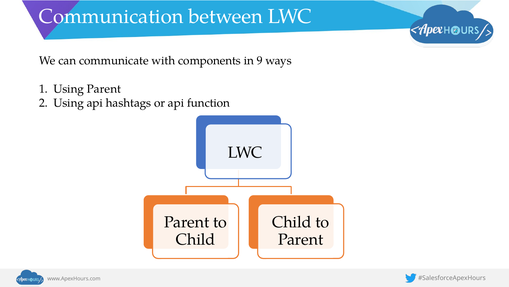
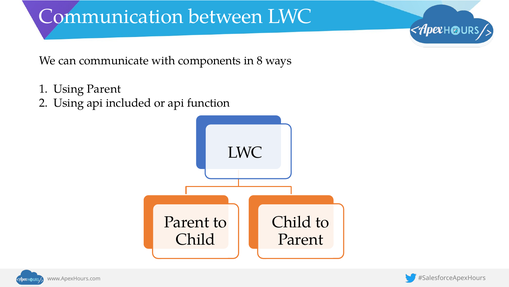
9: 9 -> 8
hashtags: hashtags -> included
